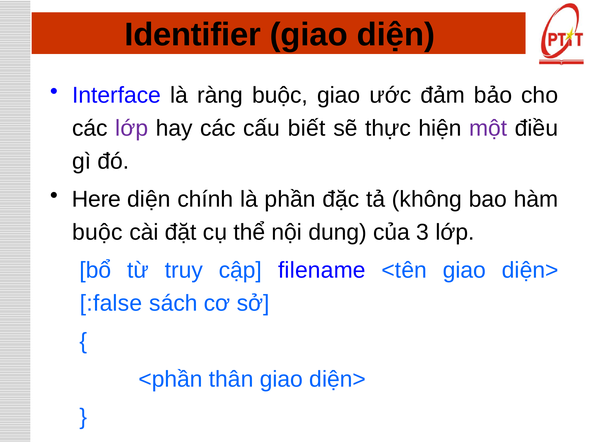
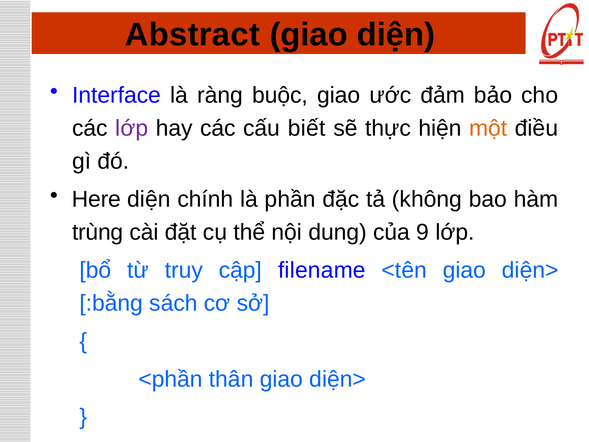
Identifier: Identifier -> Abstract
một colour: purple -> orange
buộc at (97, 232): buộc -> trùng
3: 3 -> 9
:false: :false -> :bằng
